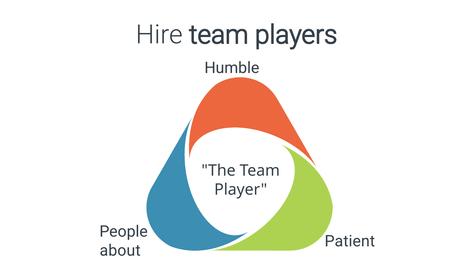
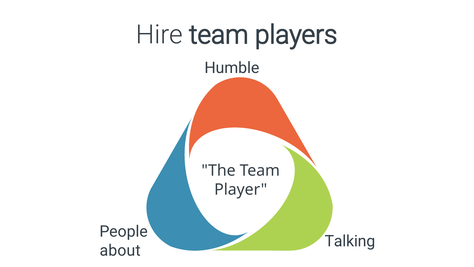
Patient: Patient -> Talking
